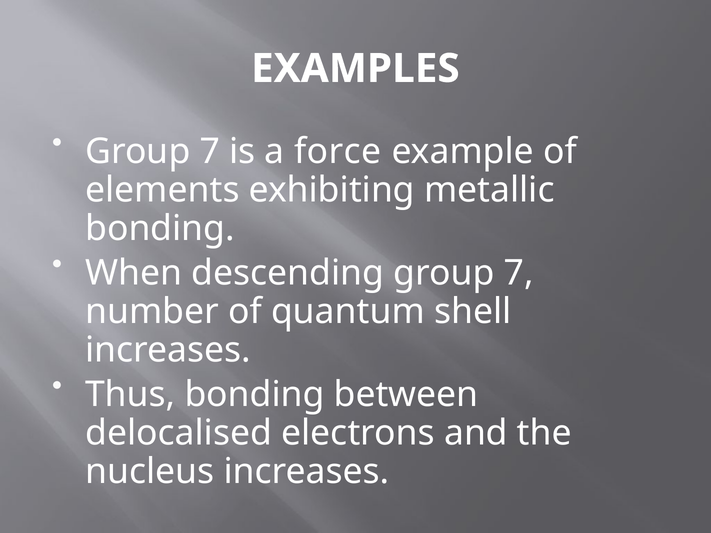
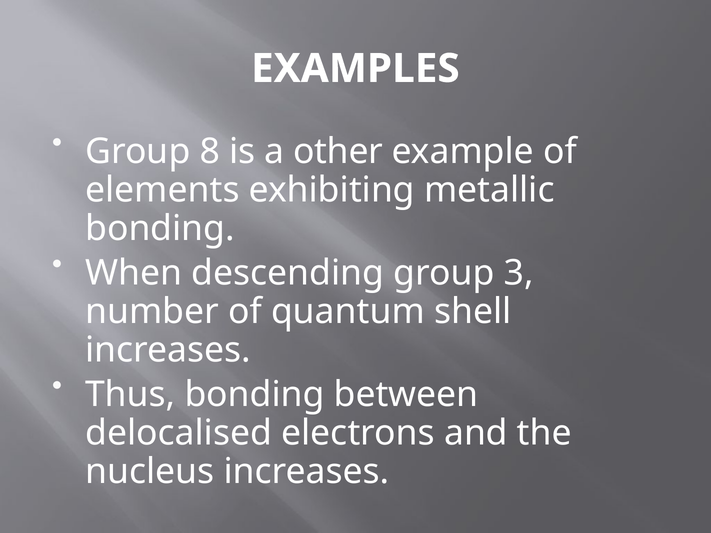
7 at (210, 152): 7 -> 8
force: force -> other
descending group 7: 7 -> 3
